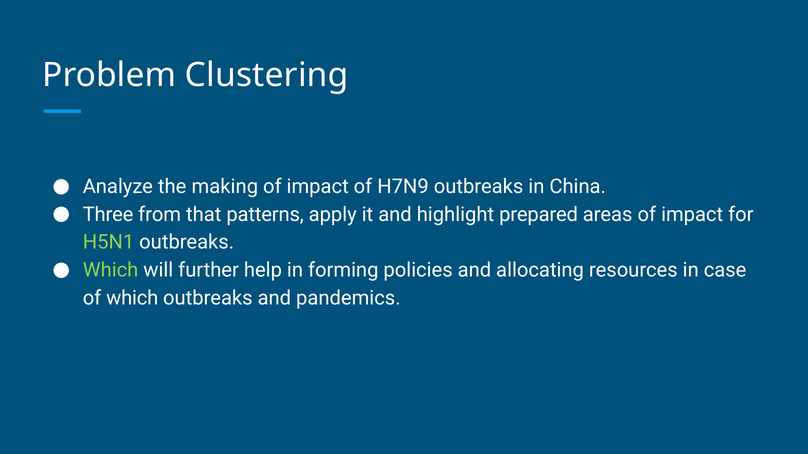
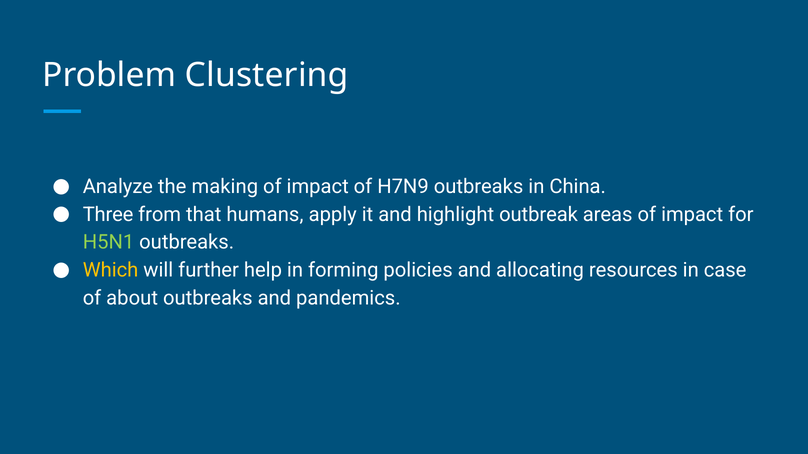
patterns: patterns -> humans
prepared: prepared -> outbreak
Which at (111, 270) colour: light green -> yellow
of which: which -> about
